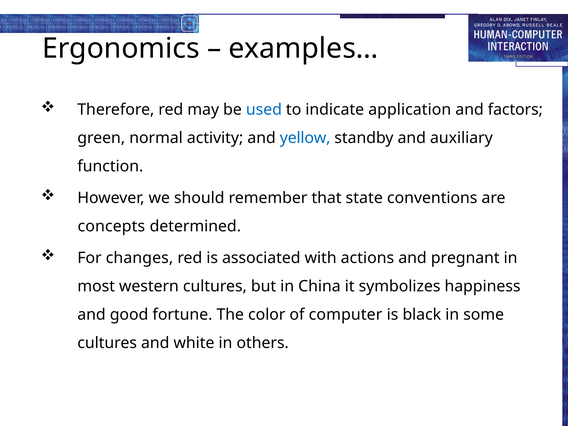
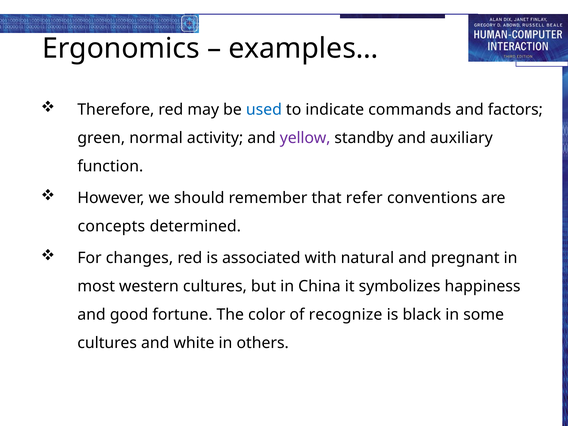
application: application -> commands
yellow colour: blue -> purple
state: state -> refer
actions: actions -> natural
computer: computer -> recognize
